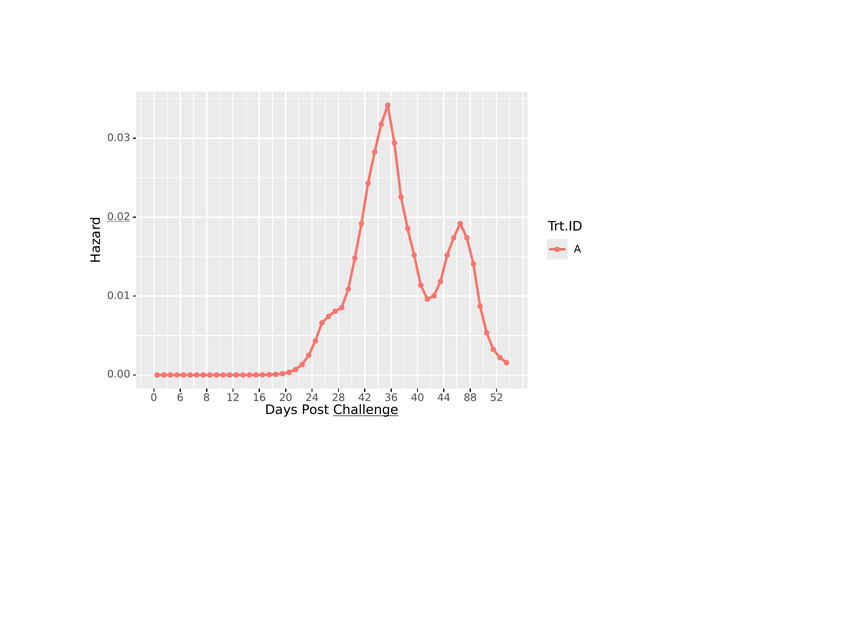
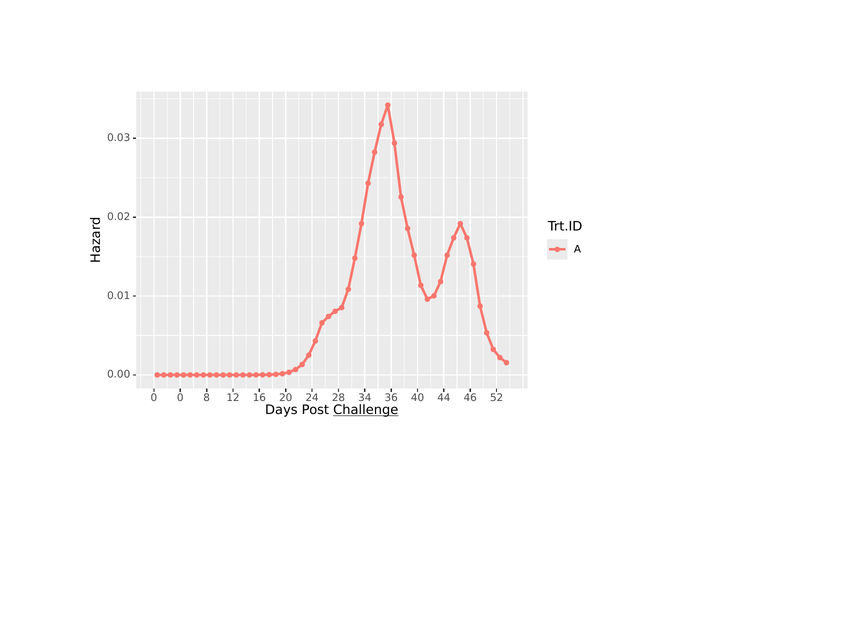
0.02 underline: present -> none
0 6: 6 -> 0
42: 42 -> 34
88: 88 -> 46
